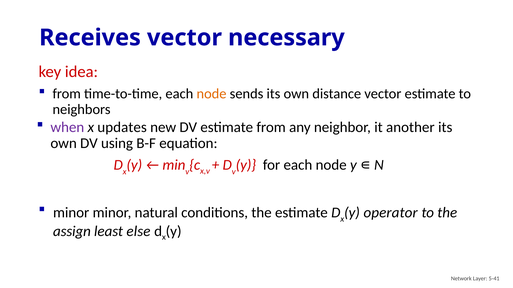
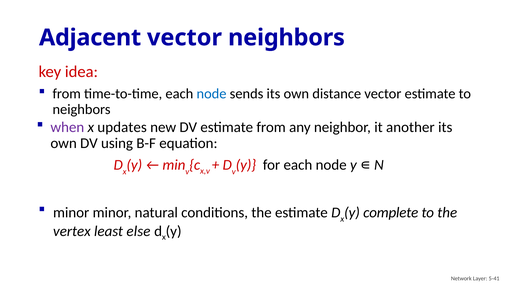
Receives: Receives -> Adjacent
vector necessary: necessary -> neighbors
node at (211, 94) colour: orange -> blue
operator: operator -> complete
assign: assign -> vertex
